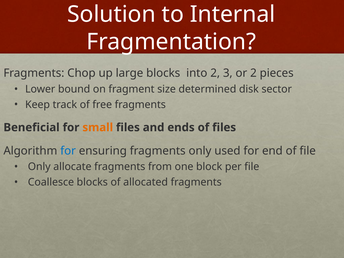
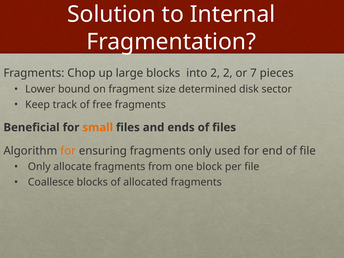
2 3: 3 -> 2
or 2: 2 -> 7
for at (68, 151) colour: blue -> orange
